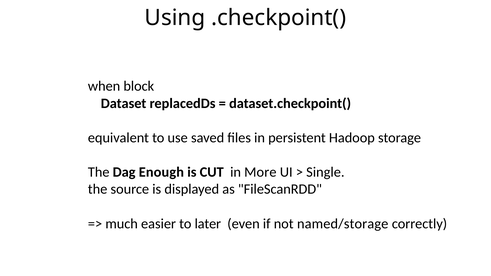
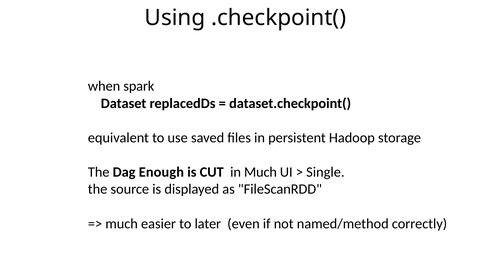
block: block -> spark
in More: More -> Much
named/storage: named/storage -> named/method
